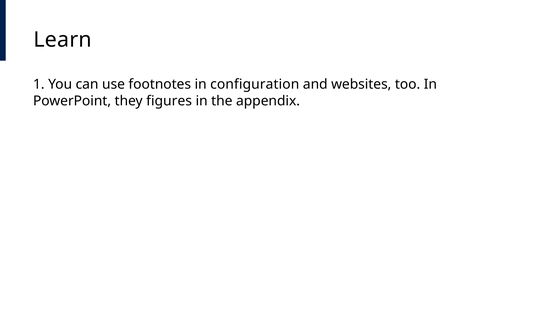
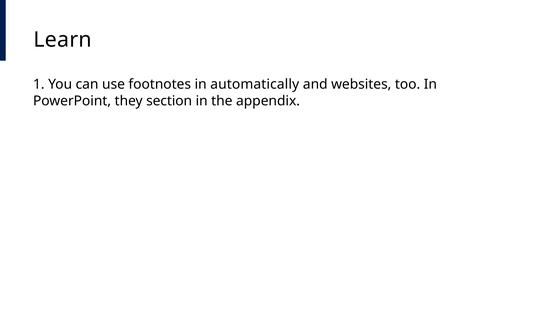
configuration: configuration -> automatically
figures: figures -> section
